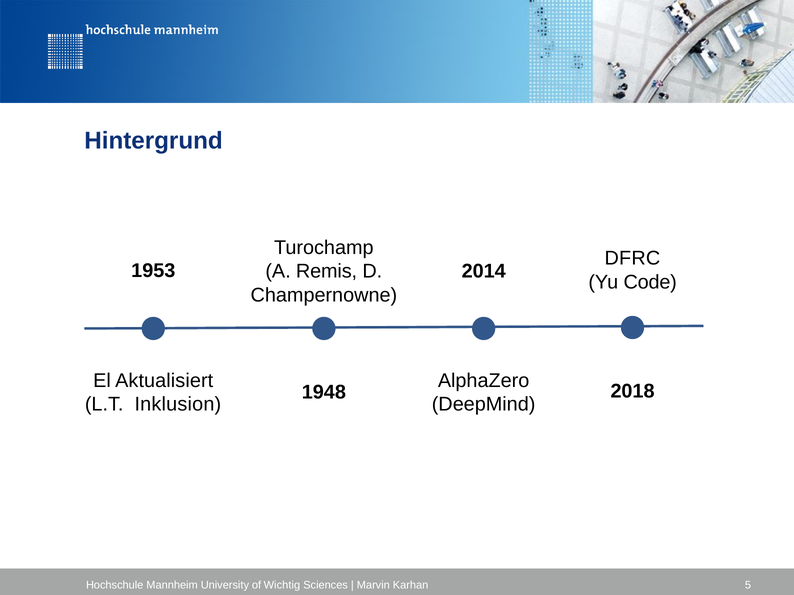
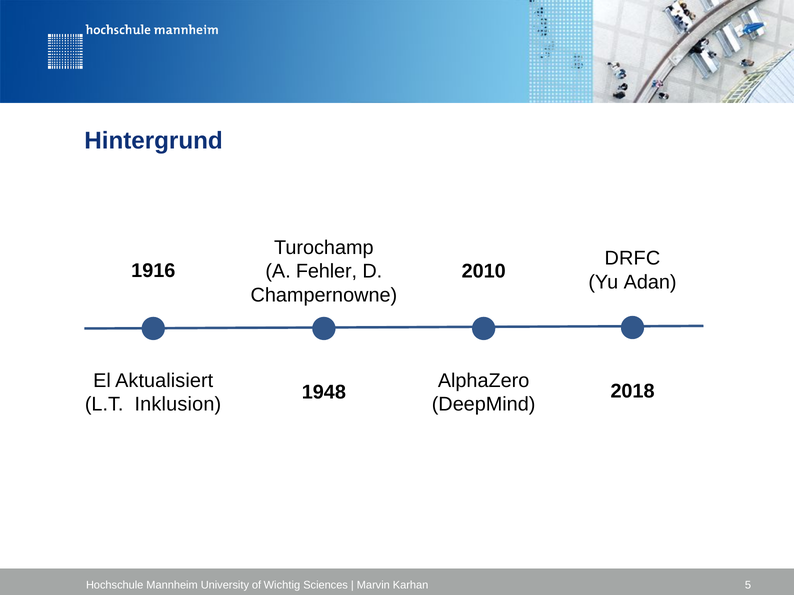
DFRC: DFRC -> DRFC
1953: 1953 -> 1916
Remis: Remis -> Fehler
2014: 2014 -> 2010
Code: Code -> Adan
